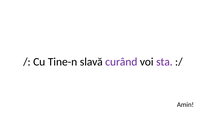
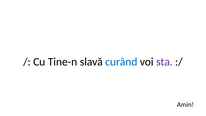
curând colour: purple -> blue
